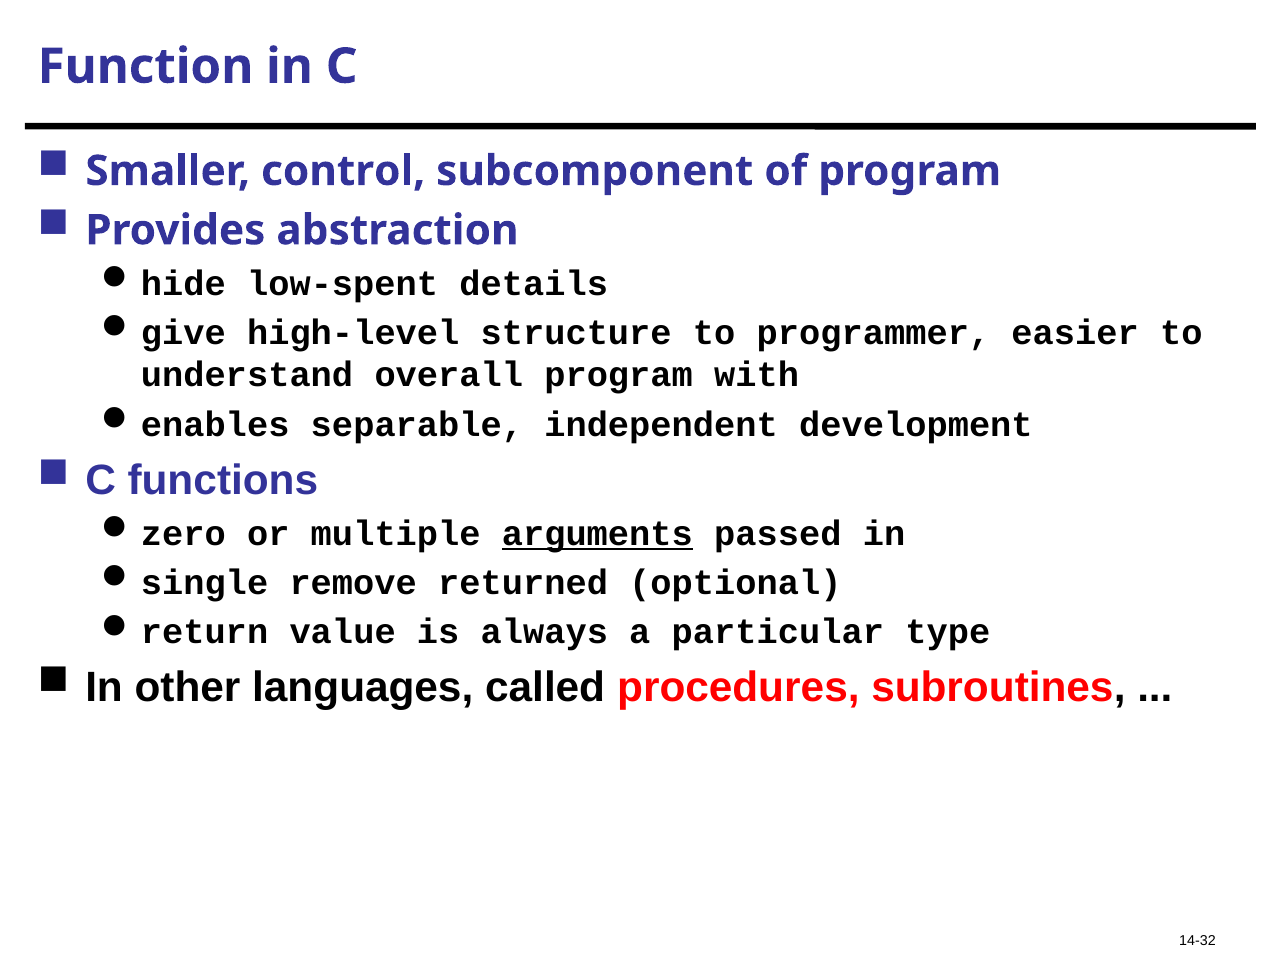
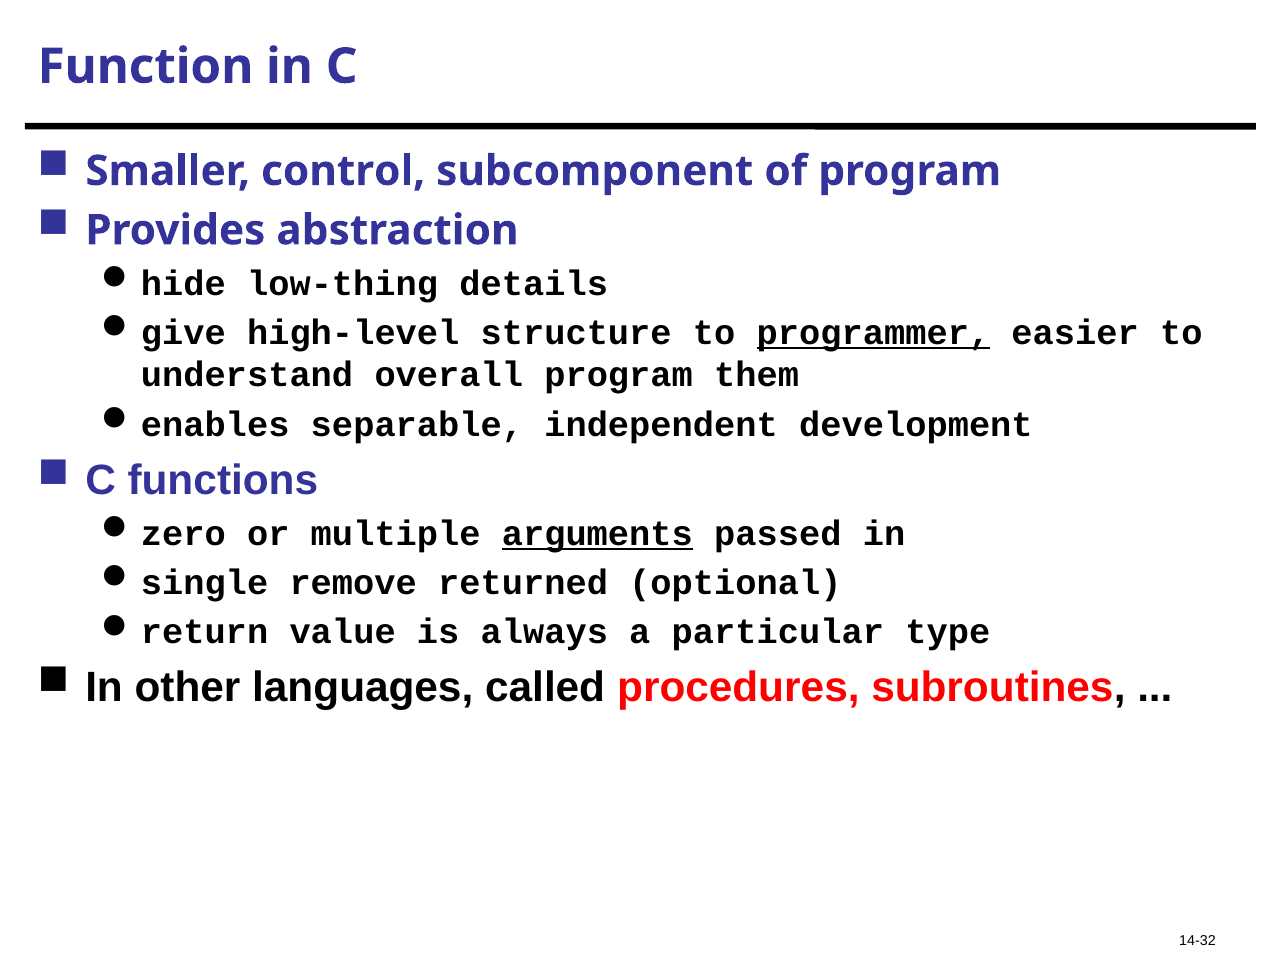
low-spent: low-spent -> low-thing
programmer underline: none -> present
with: with -> them
